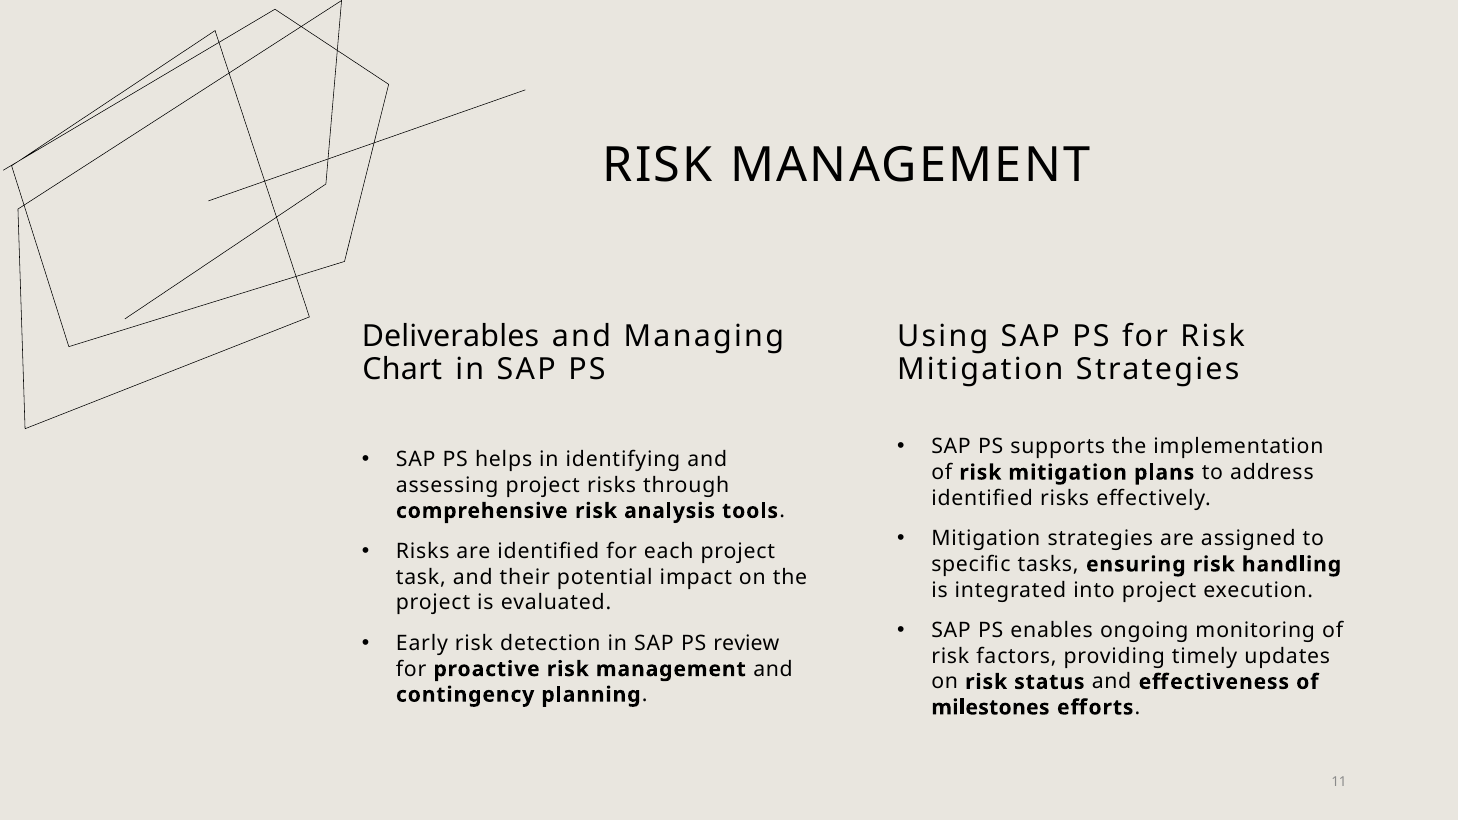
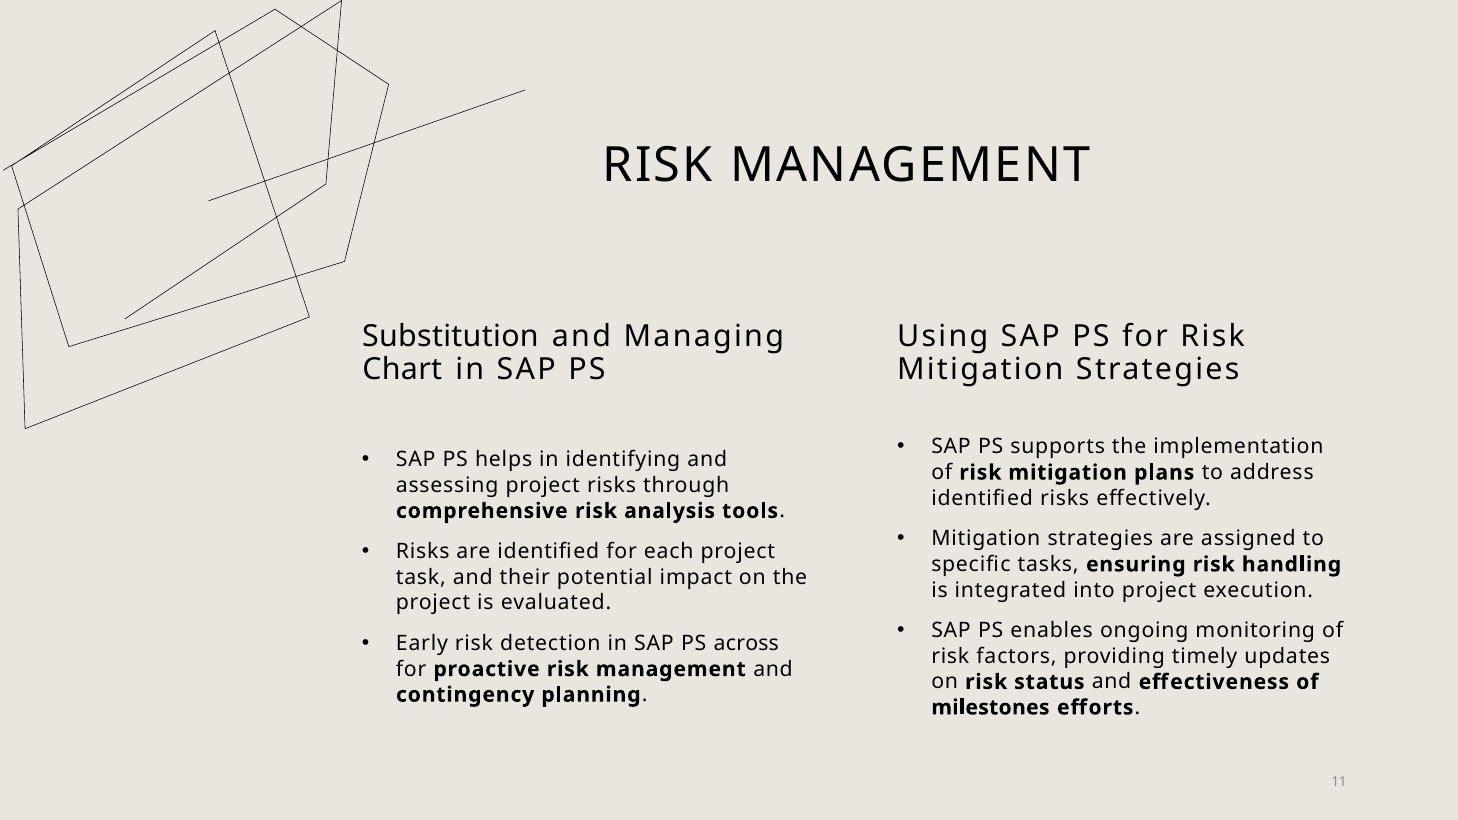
Deliverables: Deliverables -> Substitution
review: review -> across
